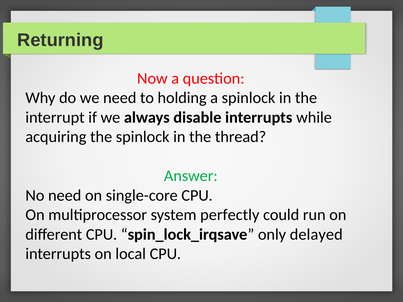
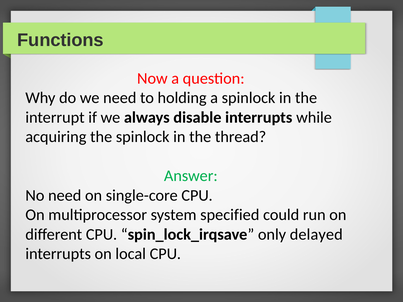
Returning: Returning -> Functions
perfectly: perfectly -> specified
